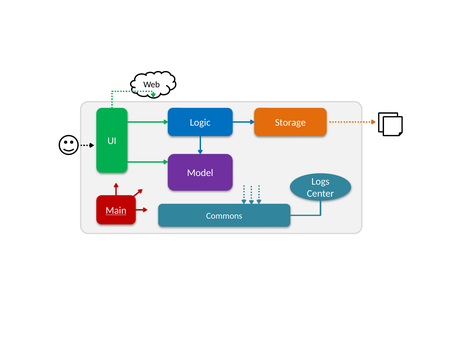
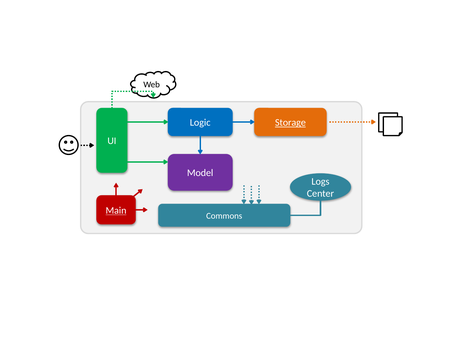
Storage underline: none -> present
